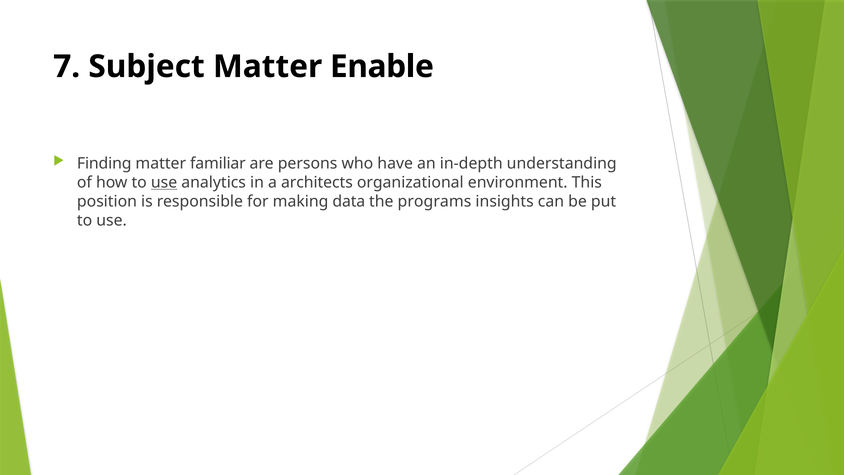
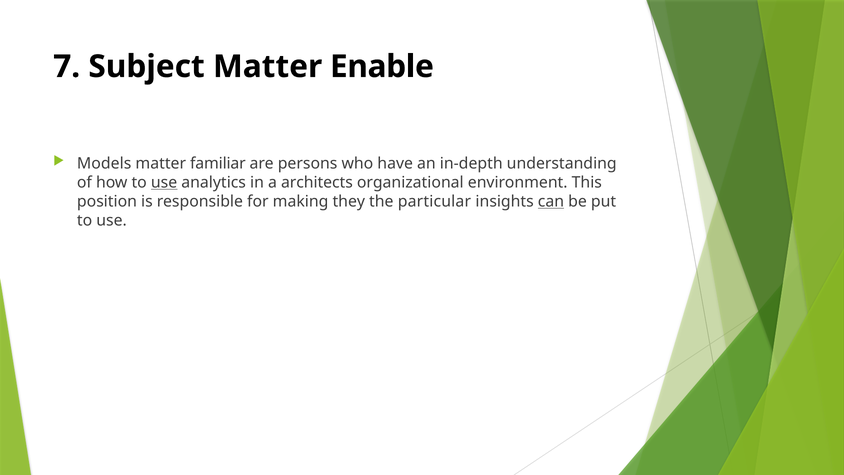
Finding: Finding -> Models
data: data -> they
programs: programs -> particular
can underline: none -> present
